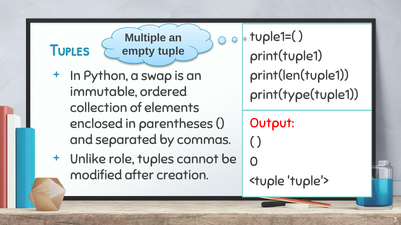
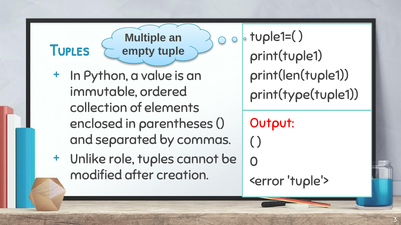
swap: swap -> value
<tuple: <tuple -> <error
